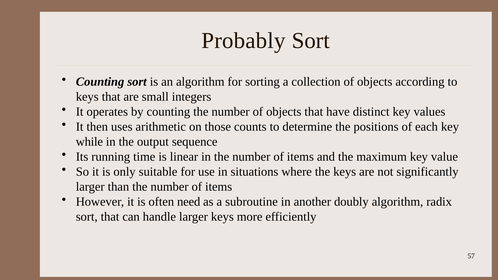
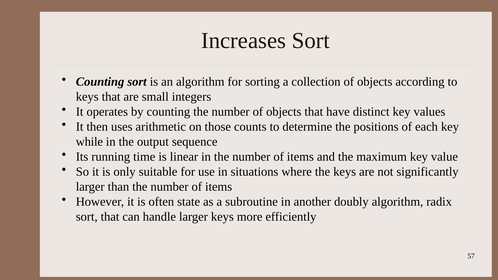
Probably: Probably -> Increases
need: need -> state
